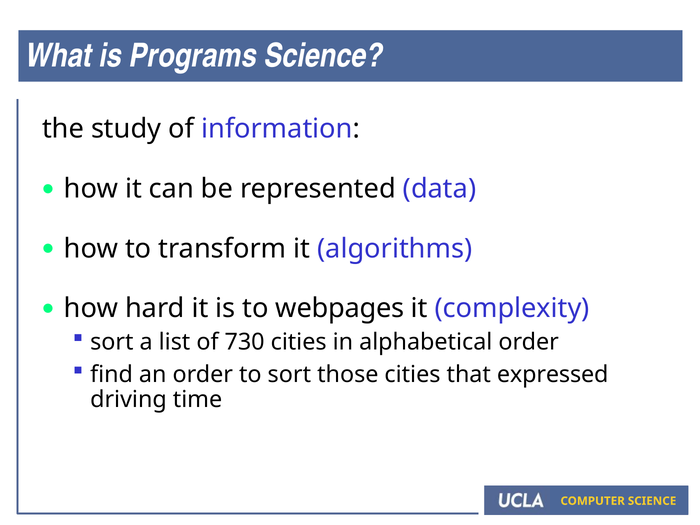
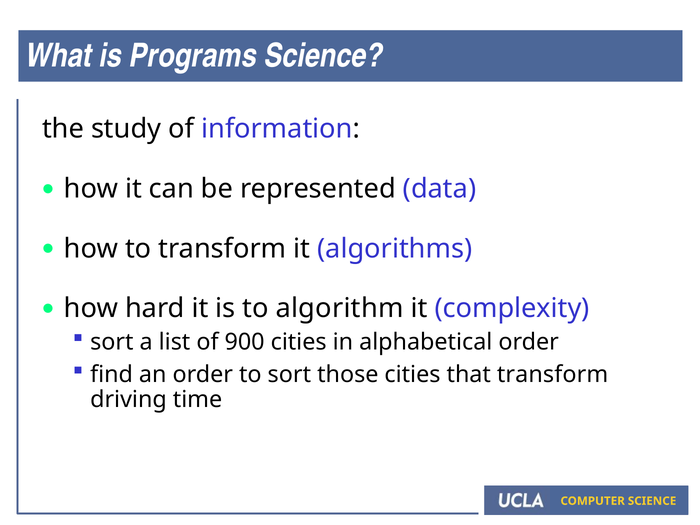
webpages: webpages -> algorithm
730: 730 -> 900
that expressed: expressed -> transform
